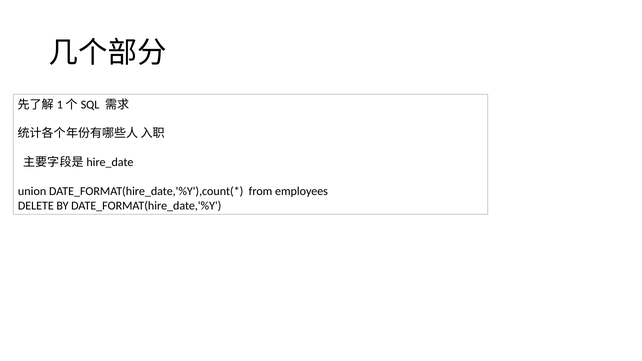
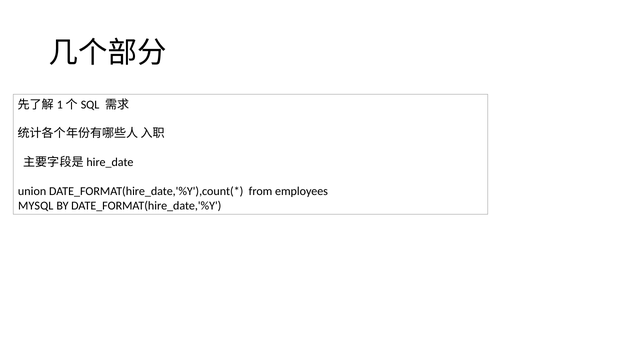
DELETE: DELETE -> MYSQL
